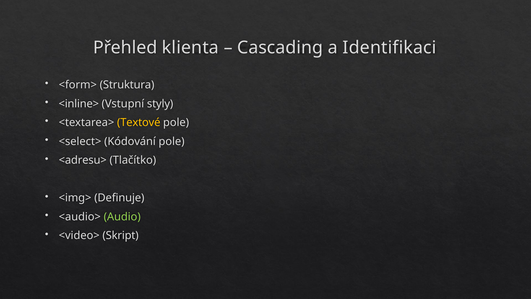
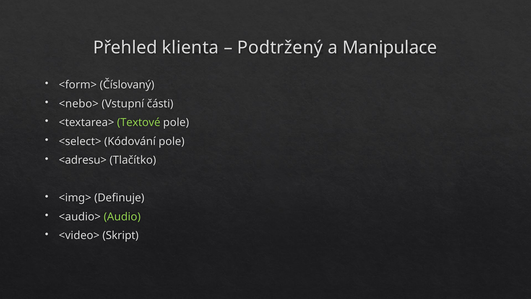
Cascading: Cascading -> Podtržený
Identifikaci: Identifikaci -> Manipulace
Struktura: Struktura -> Číslovaný
<inline>: <inline> -> <nebo>
styly: styly -> části
Textové colour: yellow -> light green
